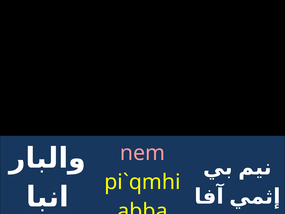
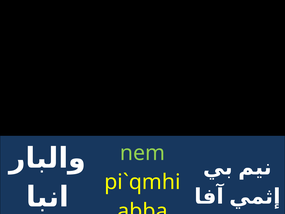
nem colour: pink -> light green
